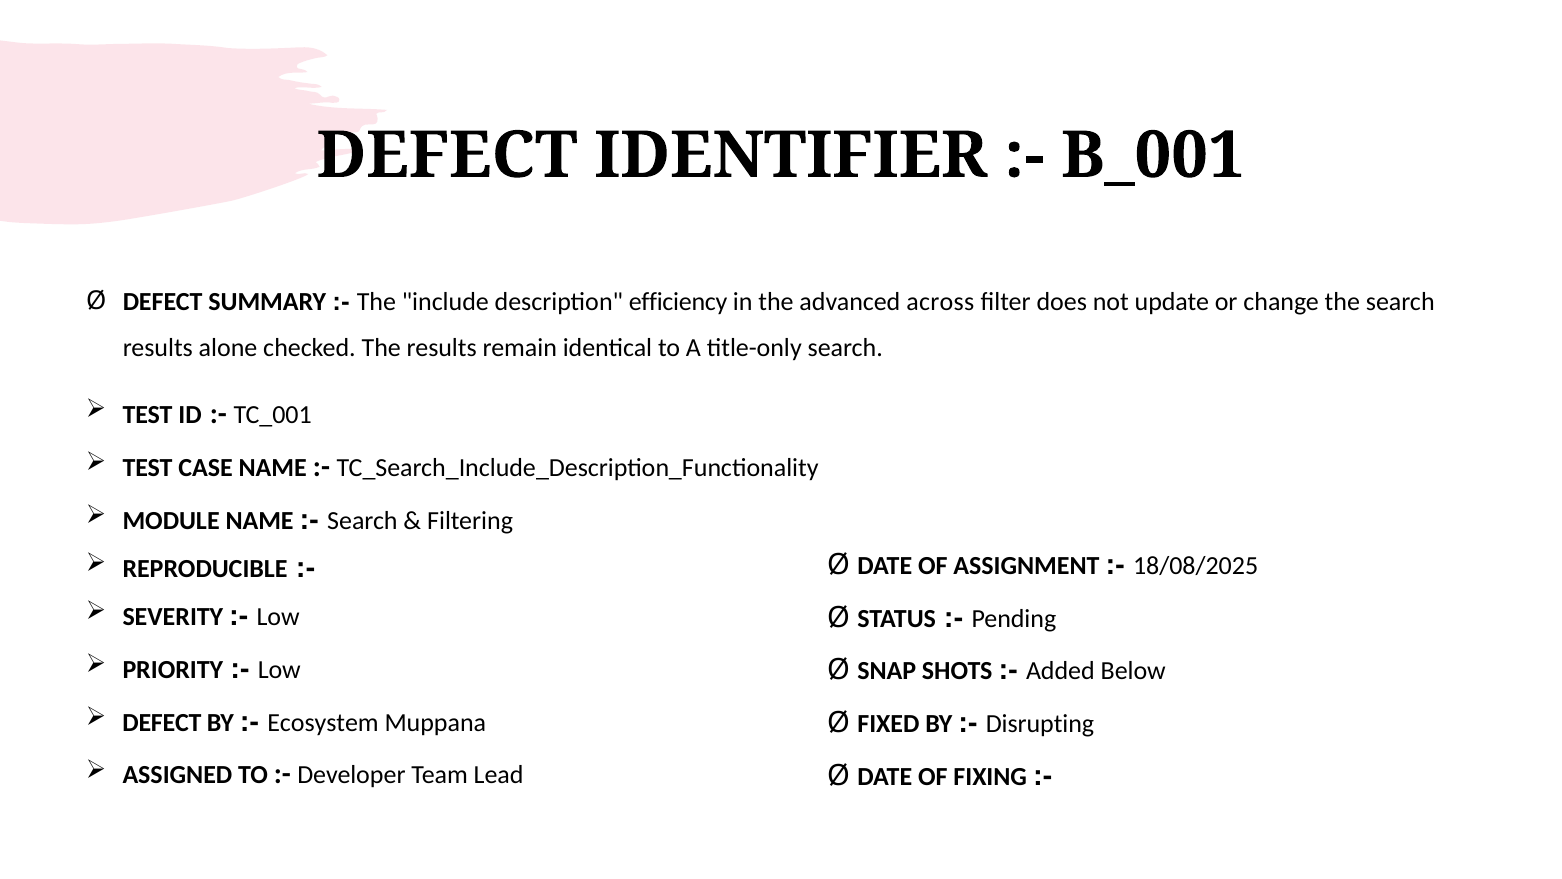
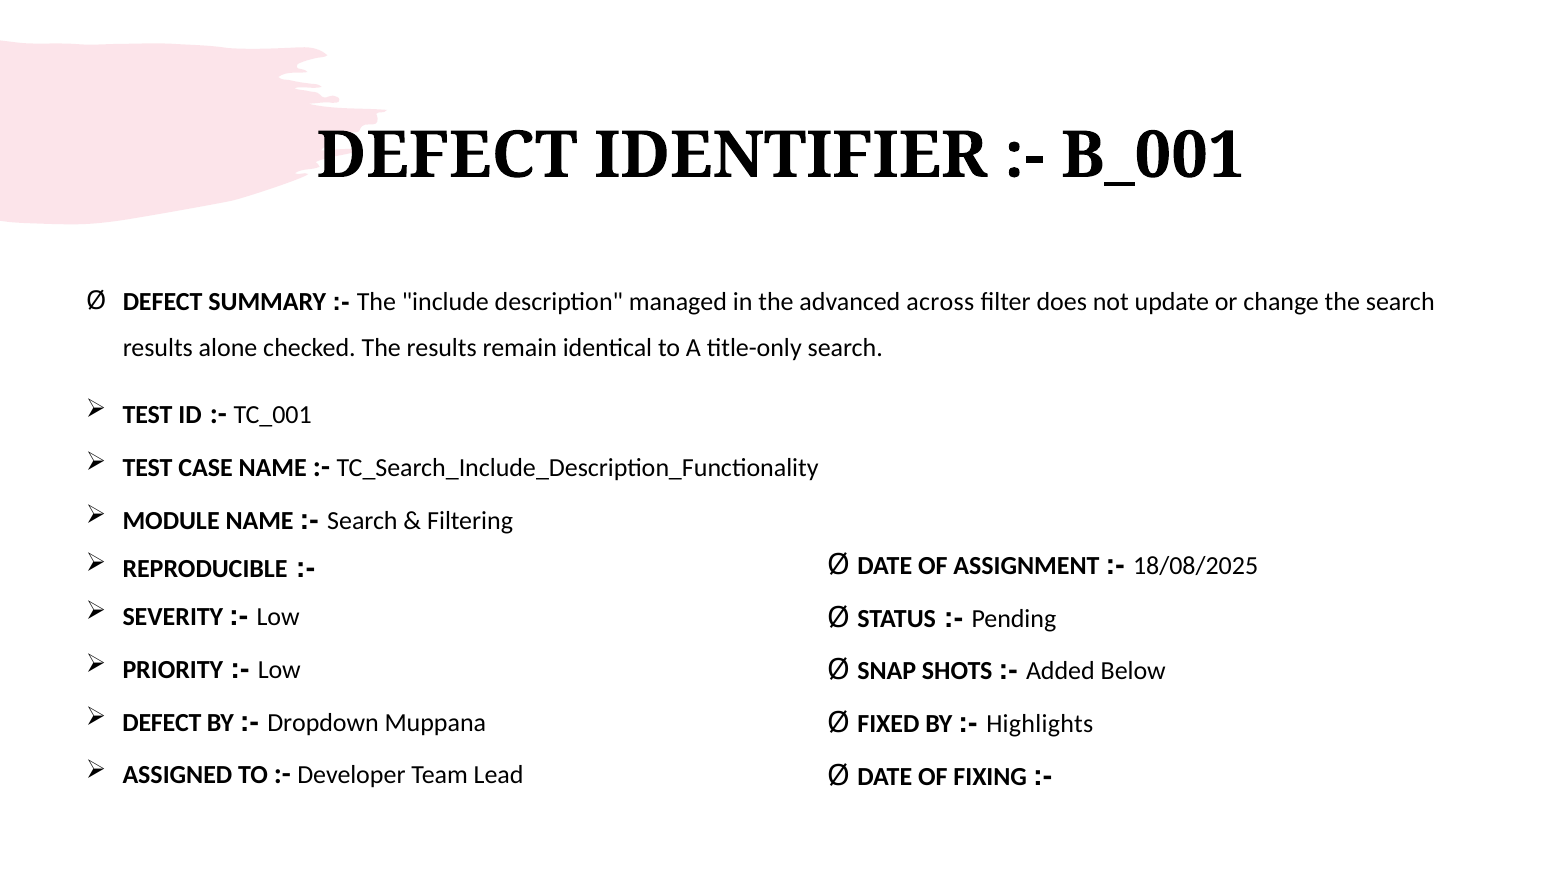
efficiency: efficiency -> managed
Ecosystem: Ecosystem -> Dropdown
Disrupting: Disrupting -> Highlights
